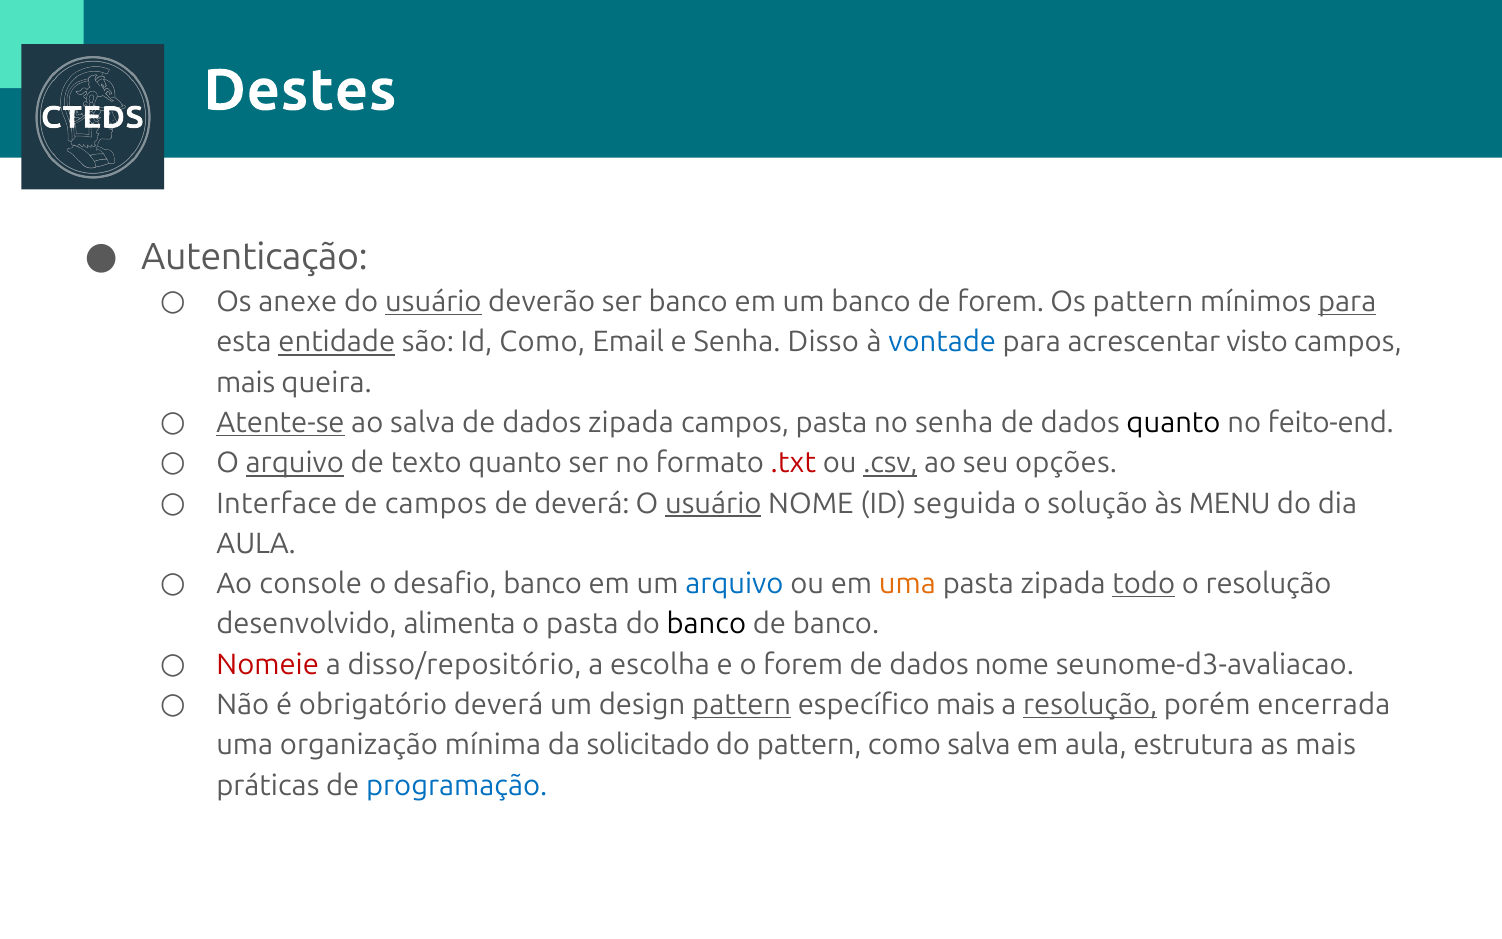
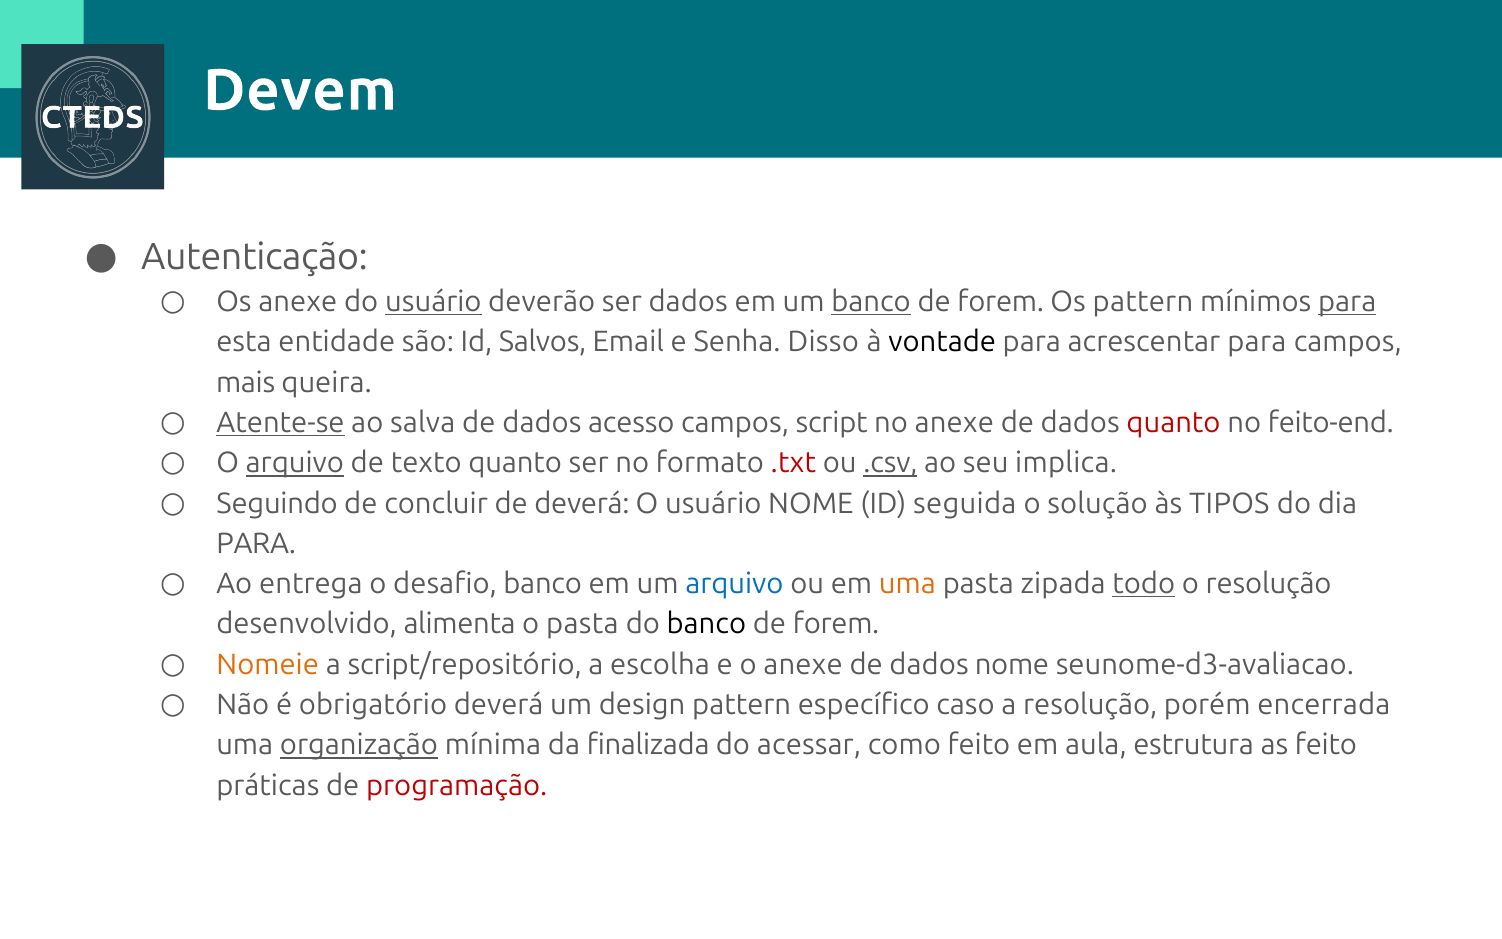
Destes: Destes -> Devem
ser banco: banco -> dados
banco at (871, 302) underline: none -> present
entidade underline: present -> none
Id Como: Como -> Salvos
vontade colour: blue -> black
acrescentar visto: visto -> para
dados zipada: zipada -> acesso
campos pasta: pasta -> script
no senha: senha -> anexe
quanto at (1174, 423) colour: black -> red
opções: opções -> implica
Interface: Interface -> Seguindo
de campos: campos -> concluir
usuário at (713, 503) underline: present -> none
MENU: MENU -> TIPOS
AULA at (256, 544): AULA -> PARA
console: console -> entrega
banco at (836, 624): banco -> forem
Nomeie colour: red -> orange
disso/repositório: disso/repositório -> script/repositório
o forem: forem -> anexe
pattern at (742, 705) underline: present -> none
específico mais: mais -> caso
resolução at (1090, 705) underline: present -> none
organização underline: none -> present
solicitado: solicitado -> finalizada
do pattern: pattern -> acessar
como salva: salva -> feito
as mais: mais -> feito
programação colour: blue -> red
